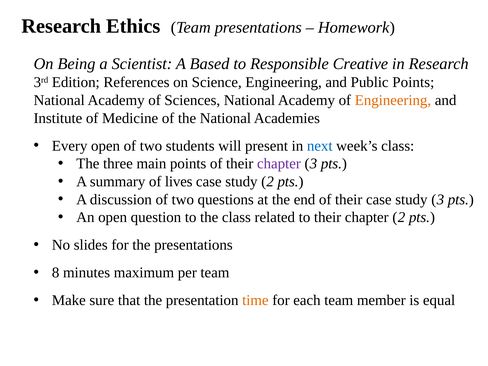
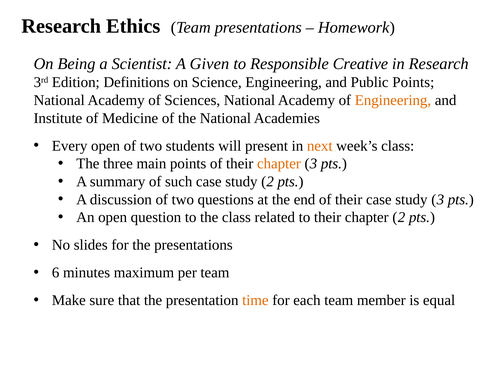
Based: Based -> Given
References: References -> Definitions
next colour: blue -> orange
chapter at (279, 164) colour: purple -> orange
lives: lives -> such
8: 8 -> 6
